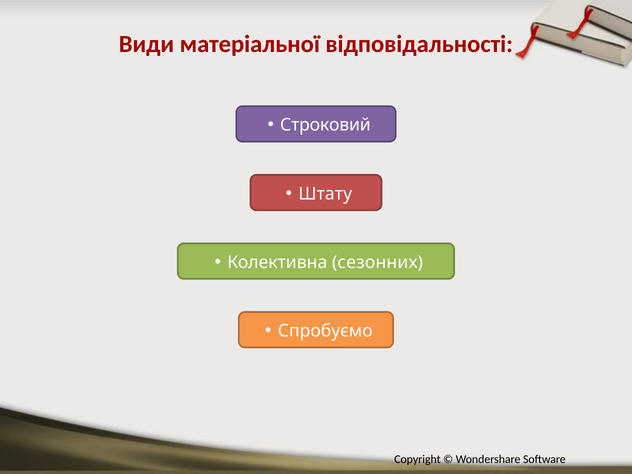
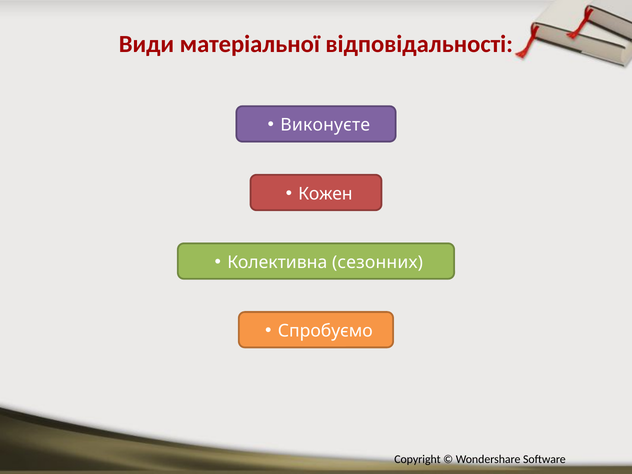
Строковий: Строковий -> Виконуєте
Штату: Штату -> Кожен
